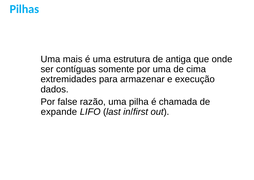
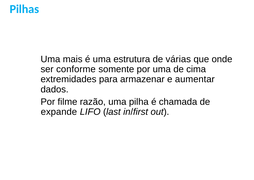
antiga: antiga -> várias
contíguas: contíguas -> conforme
execução: execução -> aumentar
false: false -> filme
